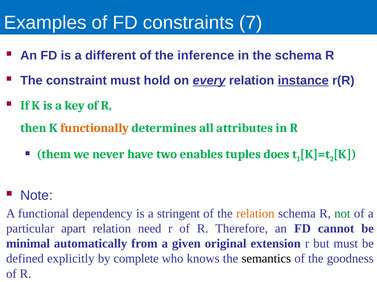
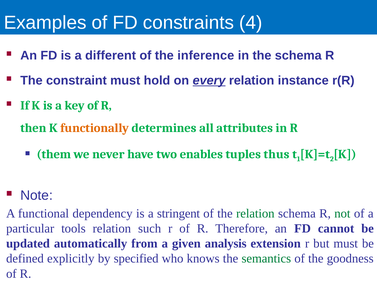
7: 7 -> 4
instance underline: present -> none
does: does -> thus
relation at (255, 214) colour: orange -> green
apart: apart -> tools
need: need -> such
minimal: minimal -> updated
original: original -> analysis
complete: complete -> specified
semantics colour: black -> green
